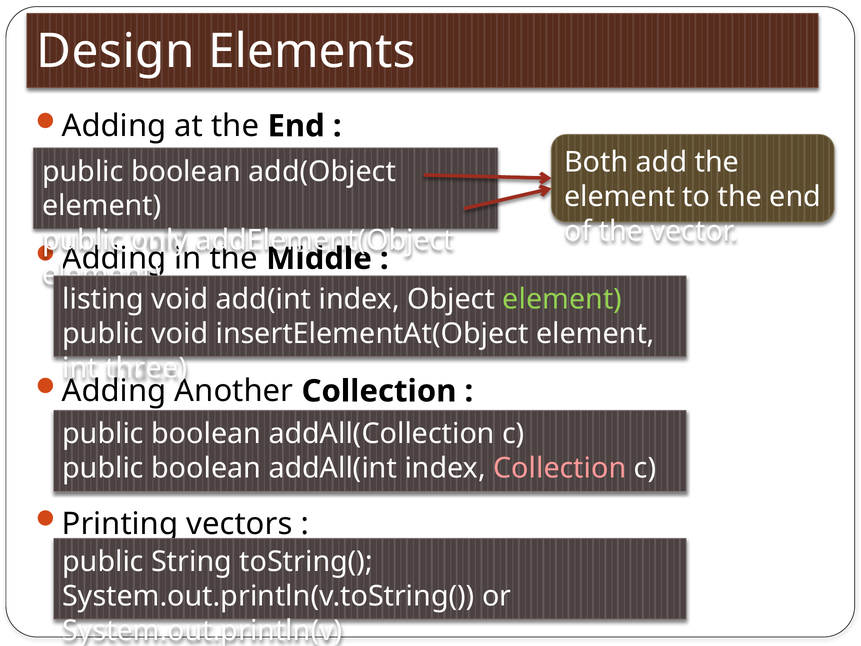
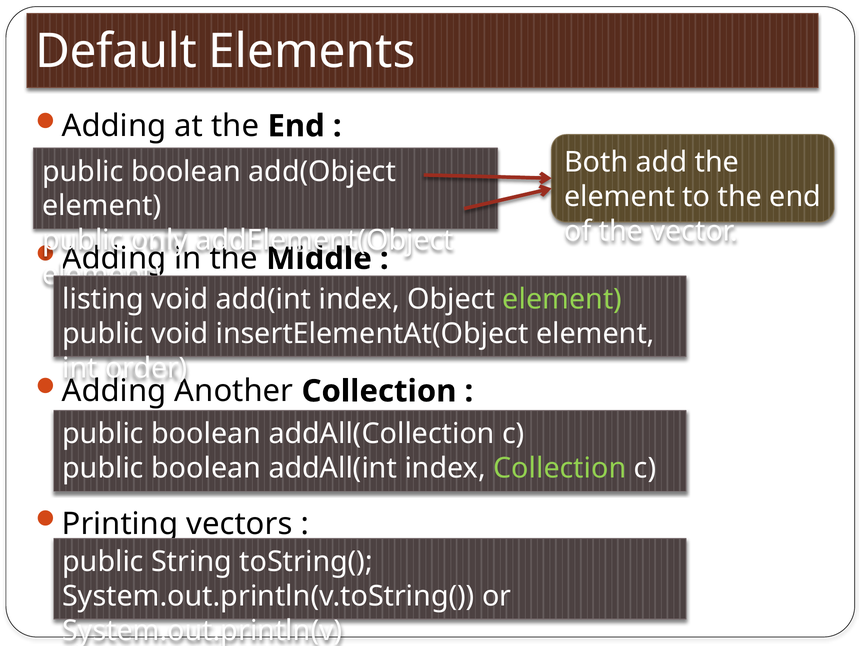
Design: Design -> Default
three: three -> order
Collection at (560, 468) colour: pink -> light green
